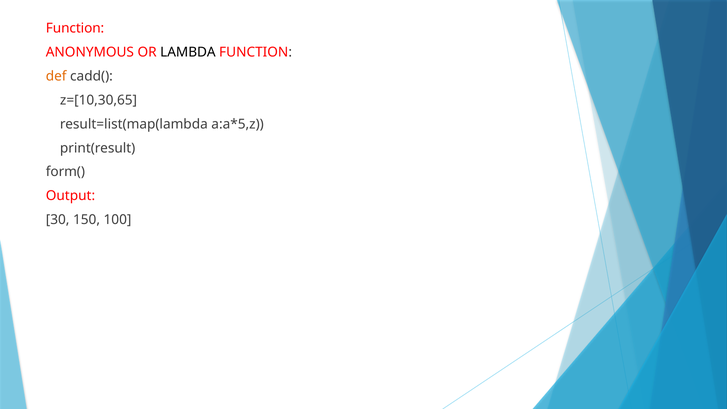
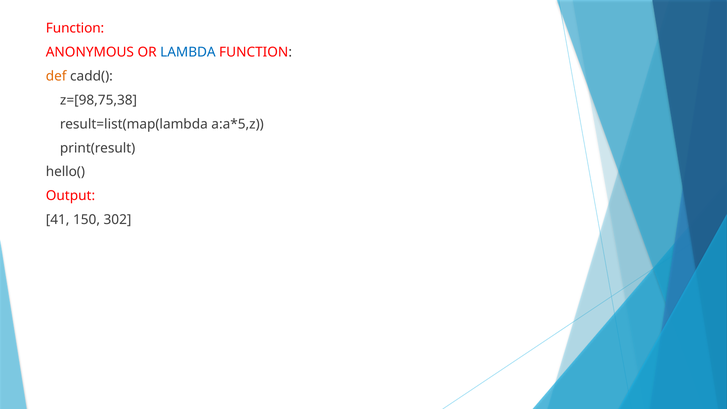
LAMBDA colour: black -> blue
z=[10,30,65: z=[10,30,65 -> z=[98,75,38
form(: form( -> hello(
30: 30 -> 41
100: 100 -> 302
